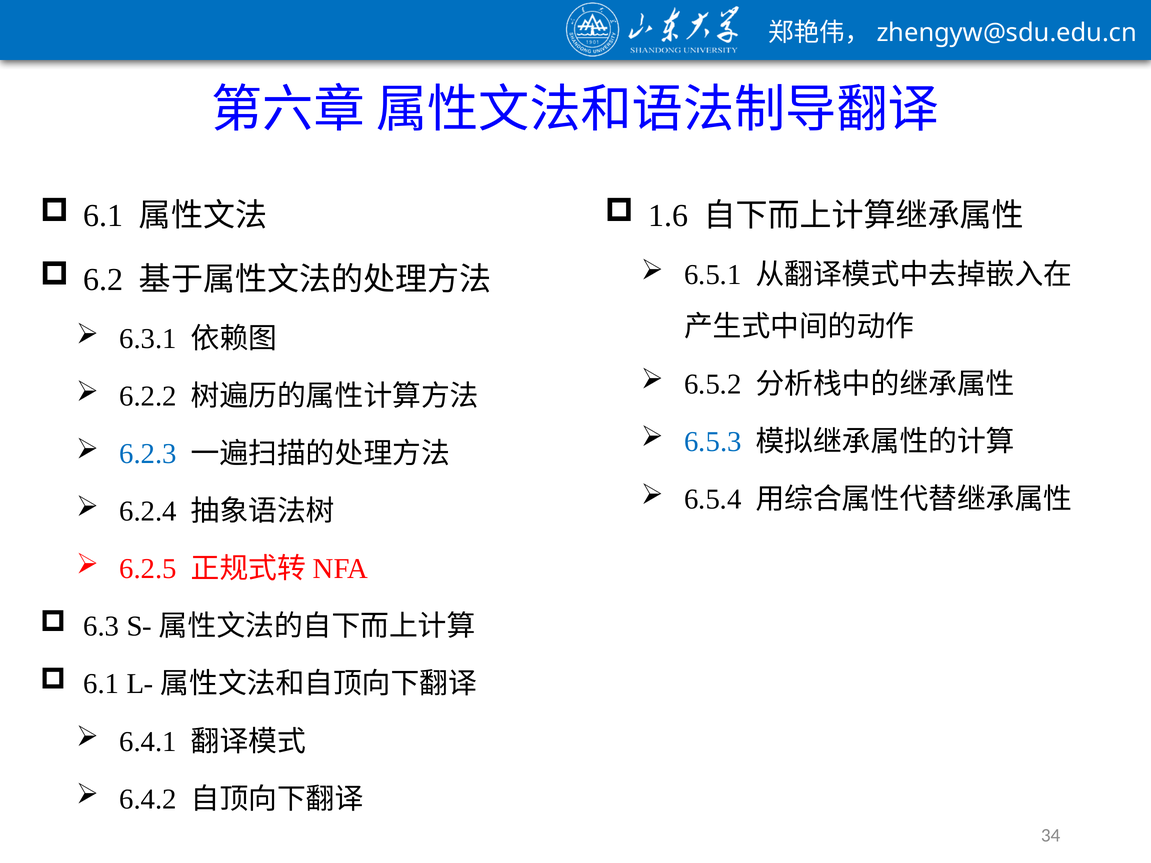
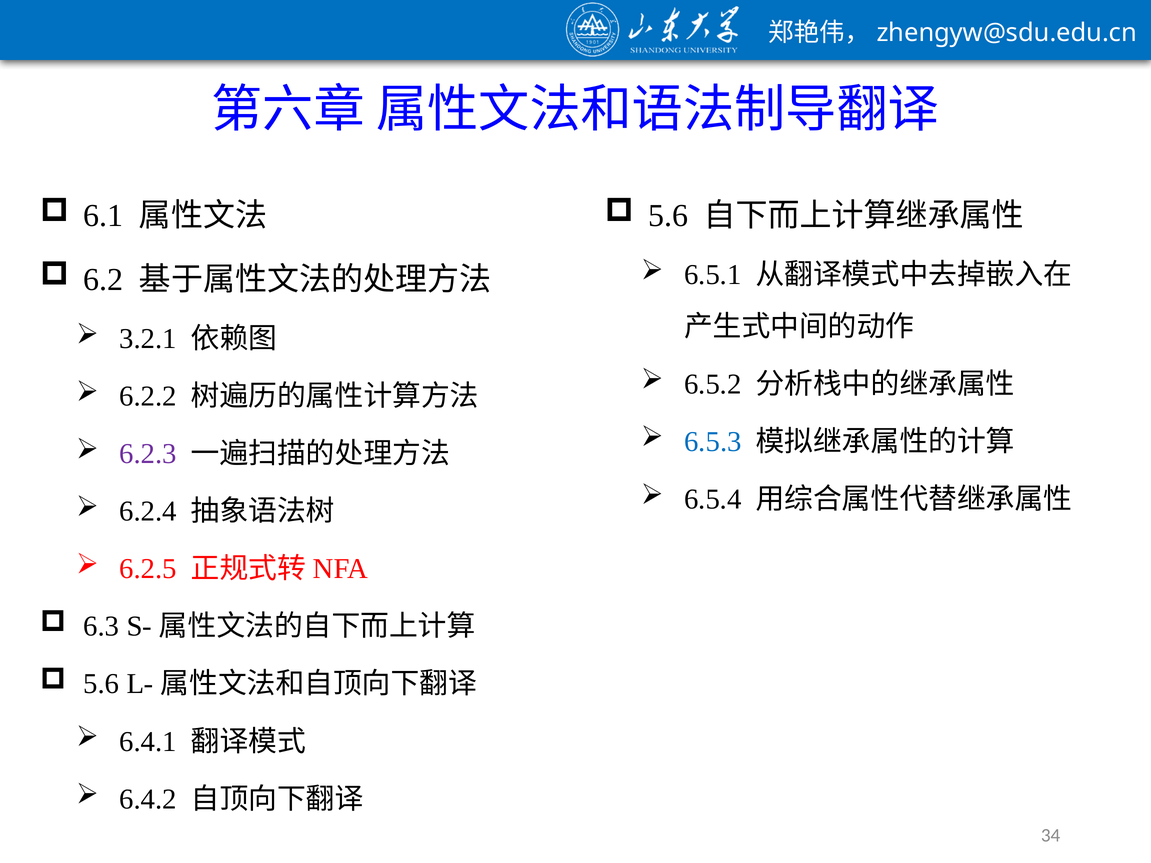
1.6 at (668, 216): 1.6 -> 5.6
6.3.1: 6.3.1 -> 3.2.1
6.2.3 colour: blue -> purple
6.1 at (101, 684): 6.1 -> 5.6
